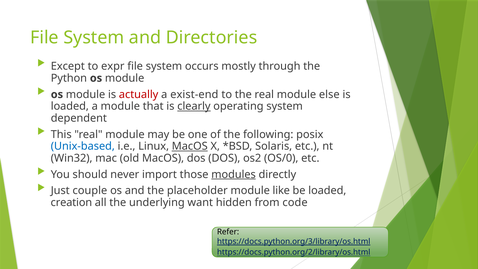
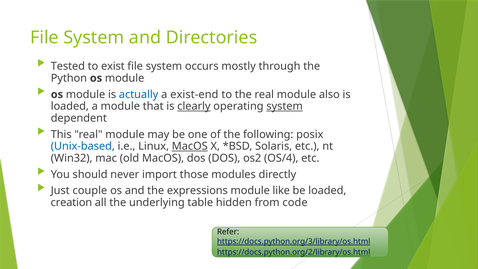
Except: Except -> Tested
expr: expr -> exist
actually colour: red -> blue
else: else -> also
system at (285, 106) underline: none -> present
OS/0: OS/0 -> OS/4
modules underline: present -> none
placeholder: placeholder -> expressions
want: want -> table
